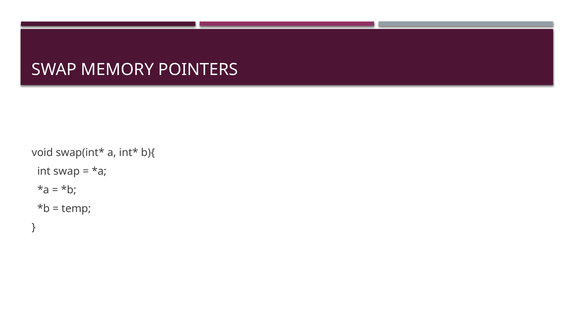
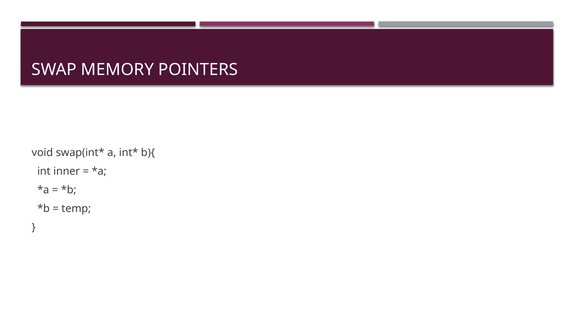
int swap: swap -> inner
